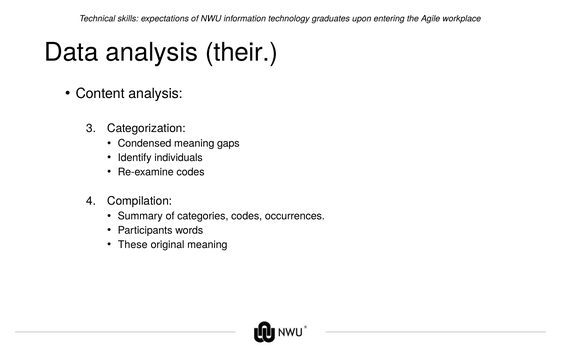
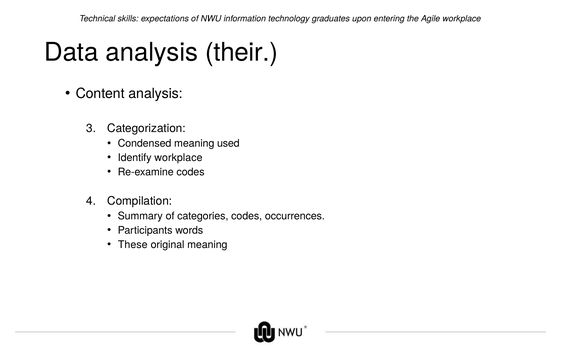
gaps: gaps -> used
Identify individuals: individuals -> workplace
